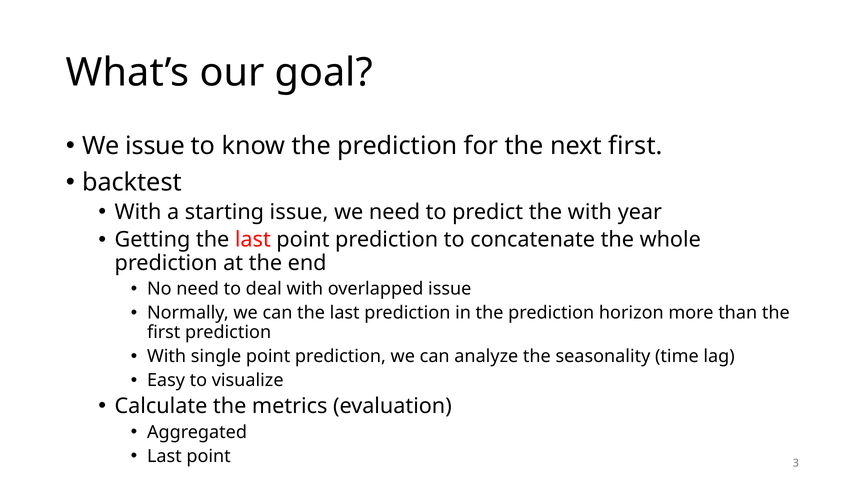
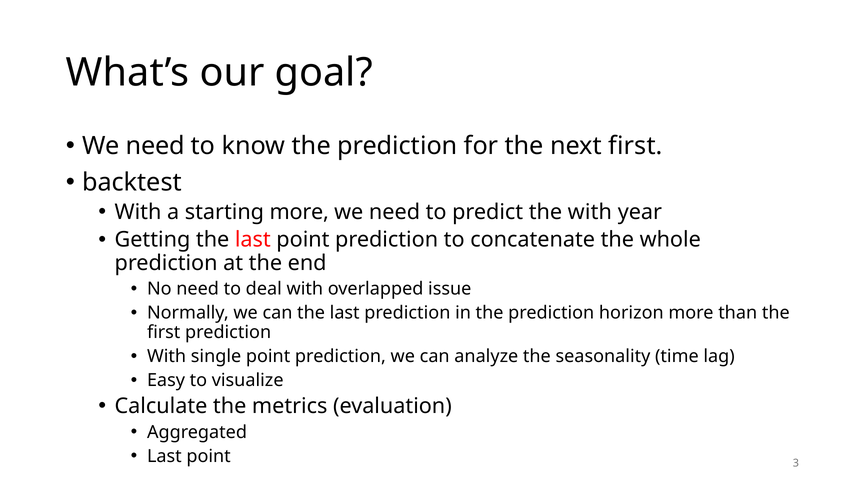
issue at (155, 146): issue -> need
starting issue: issue -> more
